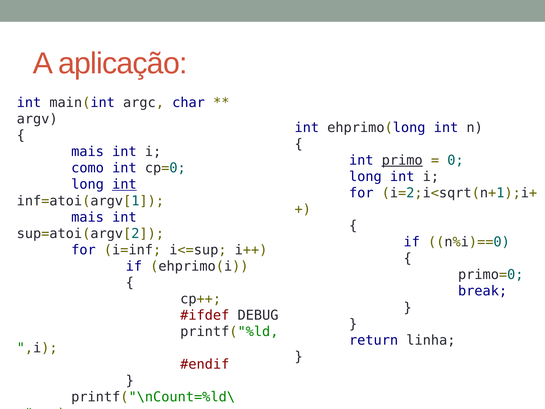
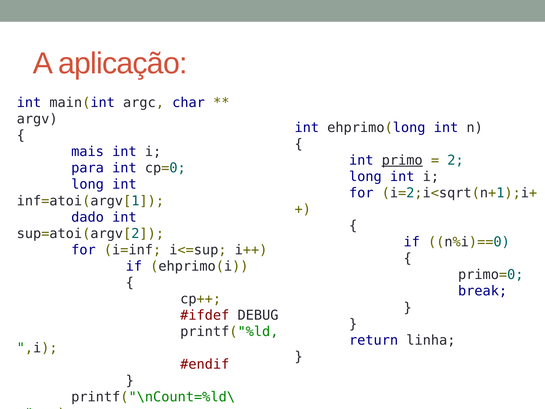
0 at (455, 160): 0 -> 2
como: como -> para
int at (124, 184) underline: present -> none
mais at (88, 217): mais -> dado
